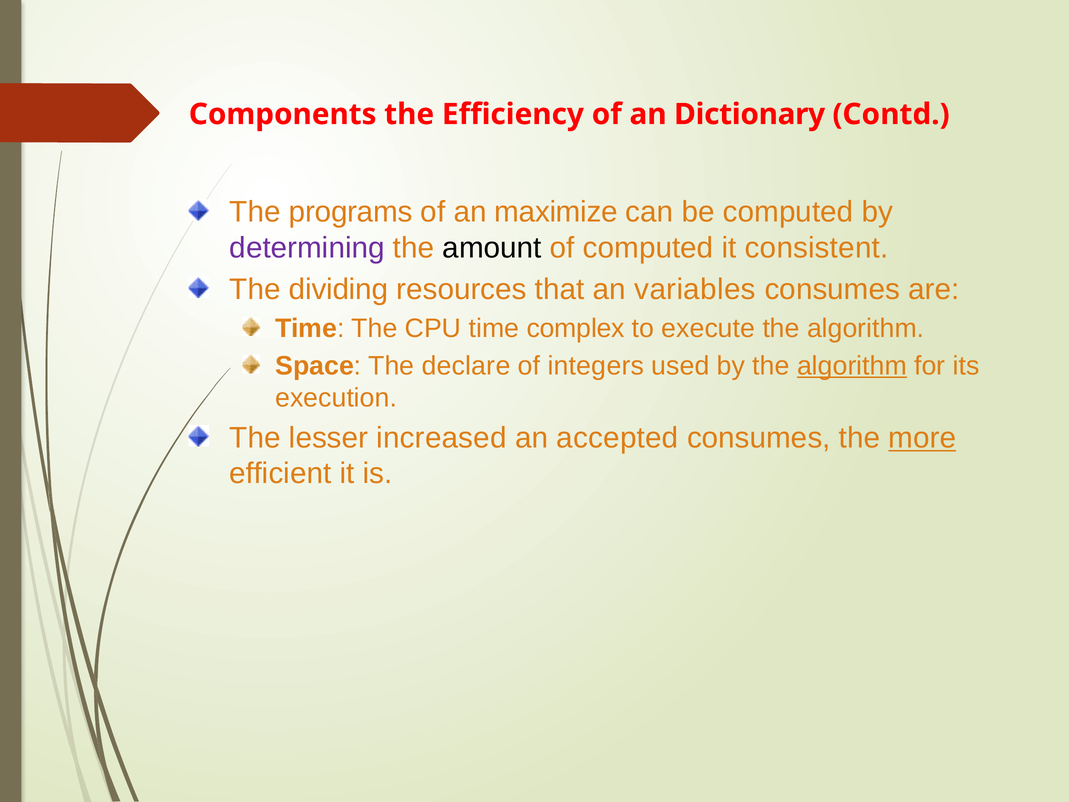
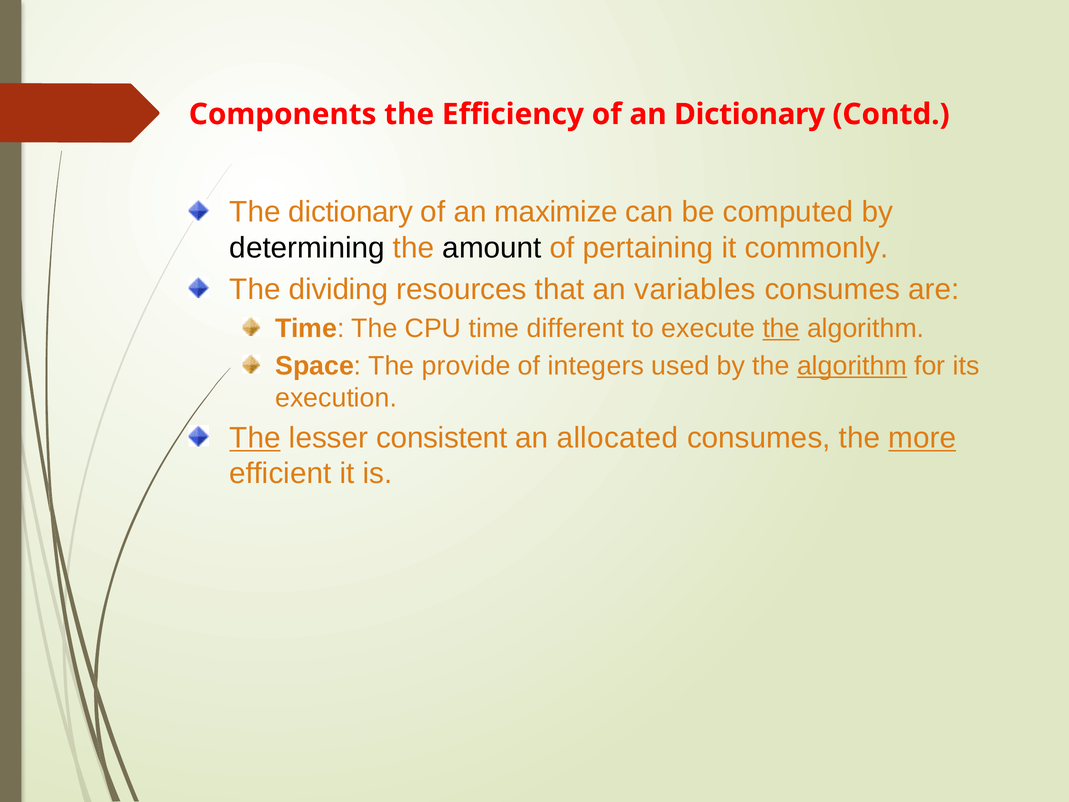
The programs: programs -> dictionary
determining colour: purple -> black
of computed: computed -> pertaining
consistent: consistent -> commonly
complex: complex -> different
the at (781, 328) underline: none -> present
declare: declare -> provide
The at (255, 438) underline: none -> present
increased: increased -> consistent
accepted: accepted -> allocated
